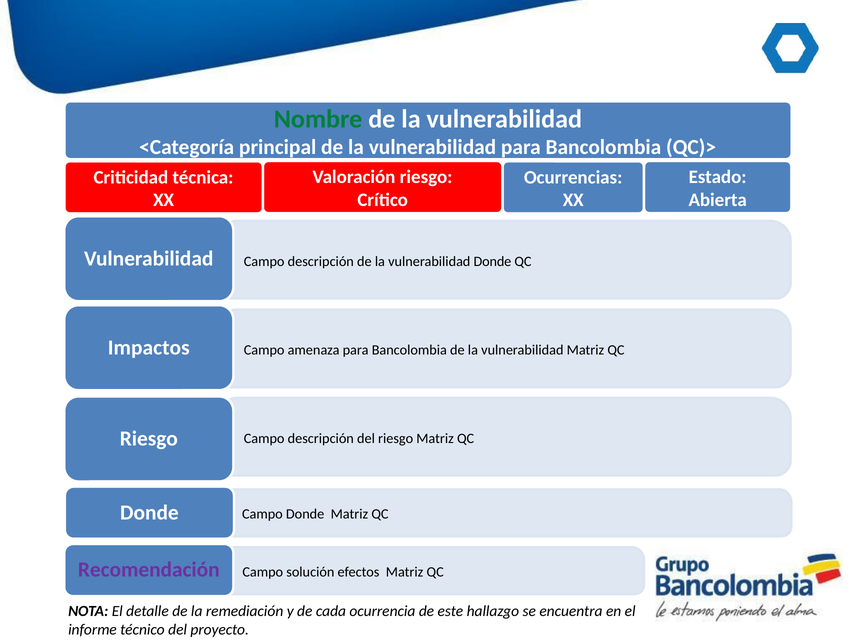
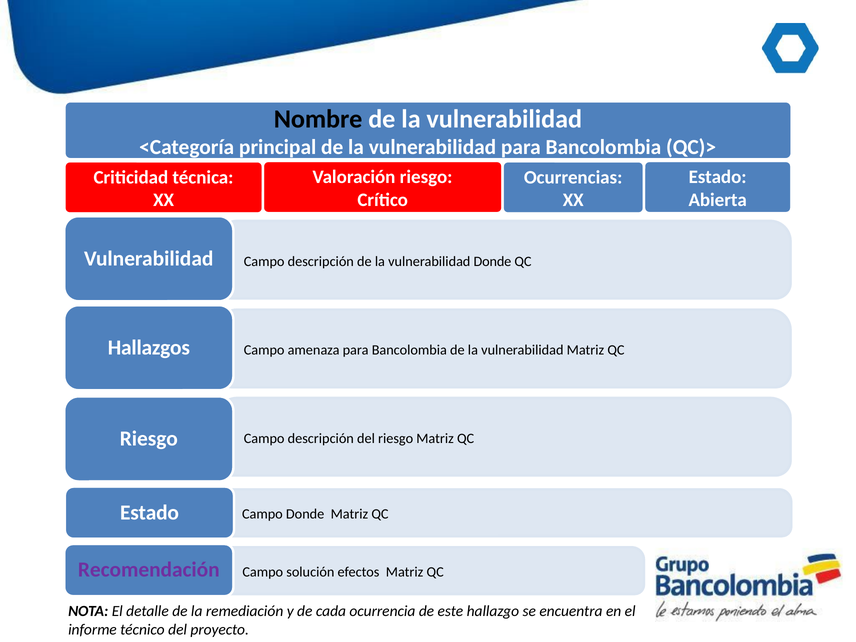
Nombre colour: green -> black
Impactos: Impactos -> Hallazgos
Donde at (149, 513): Donde -> Estado
